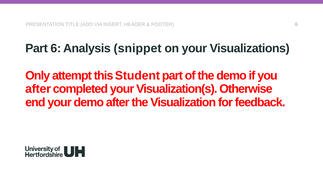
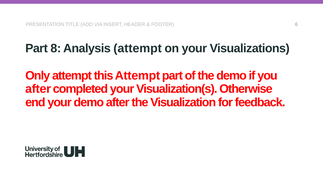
Part 6: 6 -> 8
Analysis snippet: snippet -> attempt
this Student: Student -> Attempt
